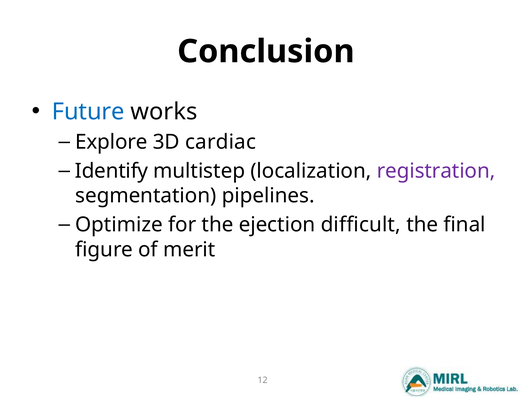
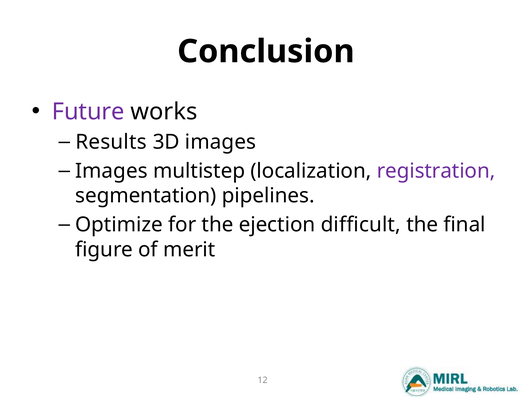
Future colour: blue -> purple
Explore: Explore -> Results
3D cardiac: cardiac -> images
Identify at (112, 171): Identify -> Images
